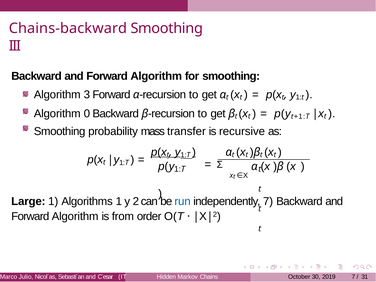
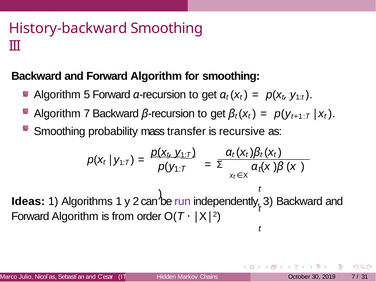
Chains-backward: Chains-backward -> History-backward
3: 3 -> 5
Algorithm 0: 0 -> 7
Large: Large -> Ideas
run colour: blue -> purple
independently 7: 7 -> 3
